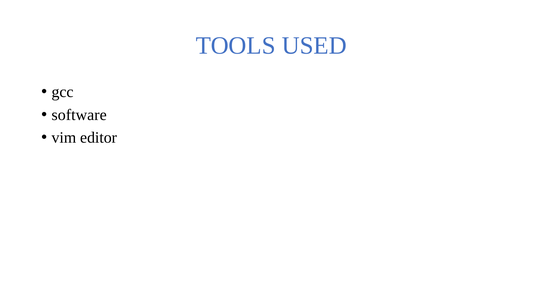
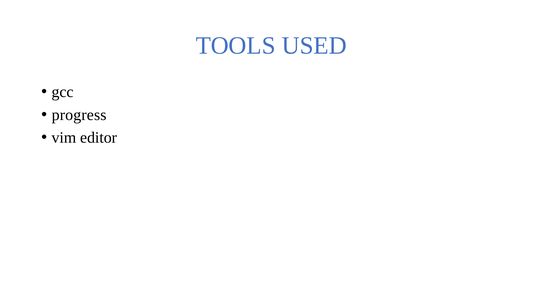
software: software -> progress
